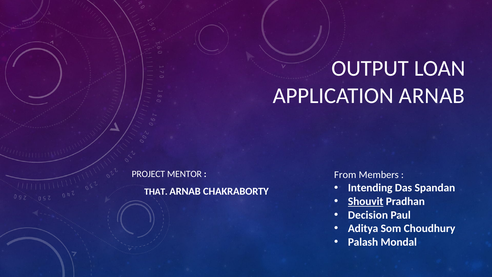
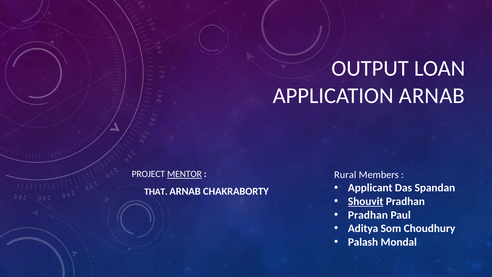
MENTOR underline: none -> present
From: From -> Rural
Intending: Intending -> Applicant
Decision at (368, 215): Decision -> Pradhan
